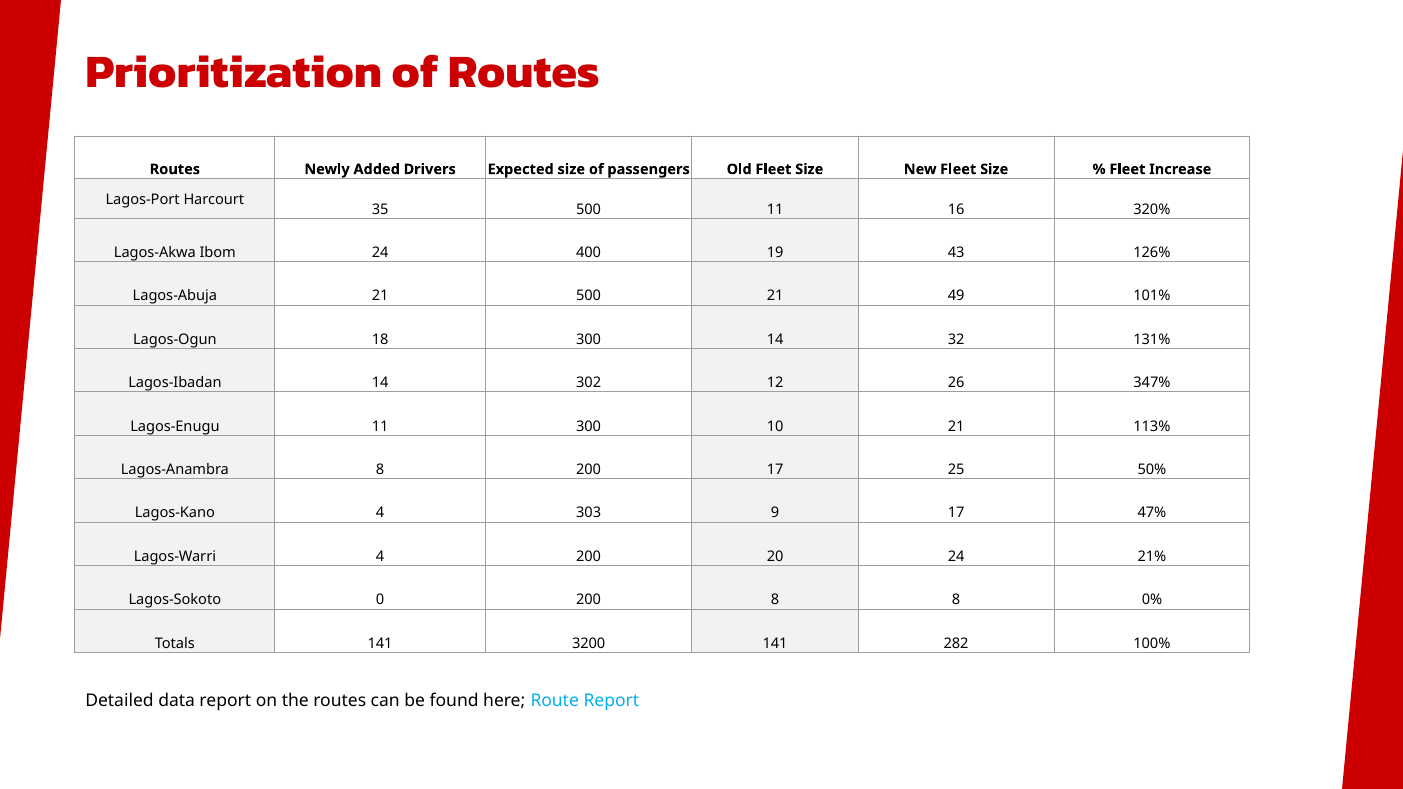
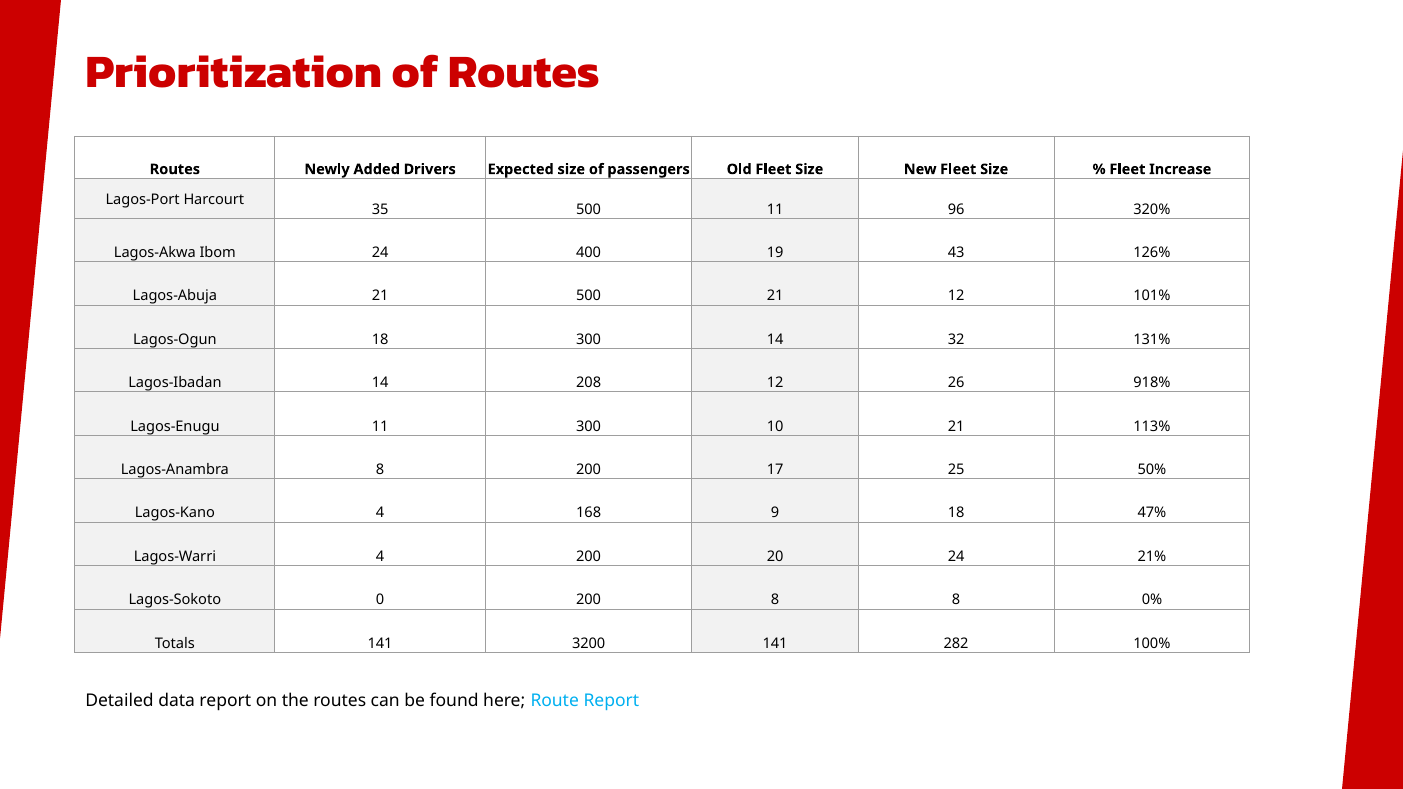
16: 16 -> 96
49 at (956, 296): 49 -> 12
302: 302 -> 208
347%: 347% -> 918%
303: 303 -> 168
17 at (956, 513): 17 -> 18
